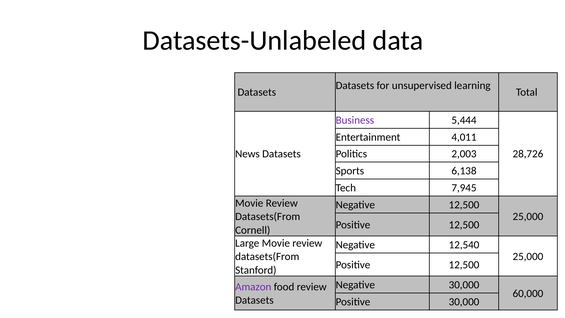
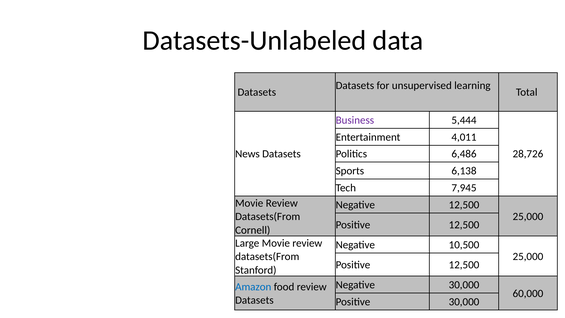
2,003: 2,003 -> 6,486
12,540: 12,540 -> 10,500
Amazon colour: purple -> blue
